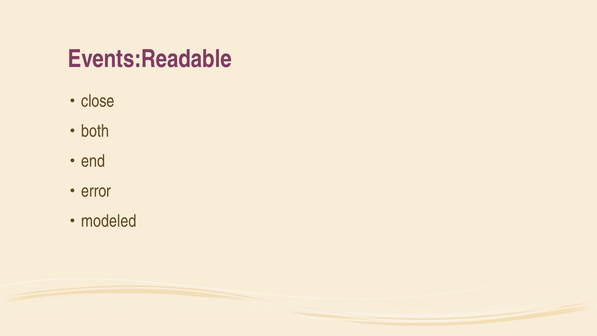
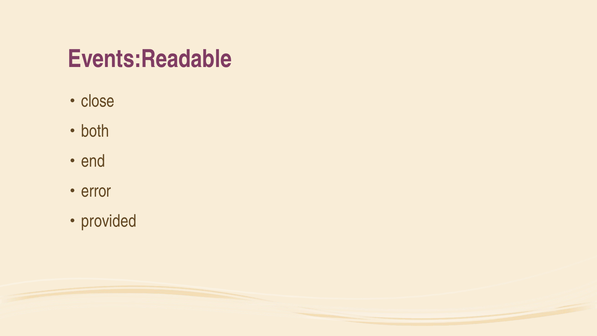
modeled: modeled -> provided
